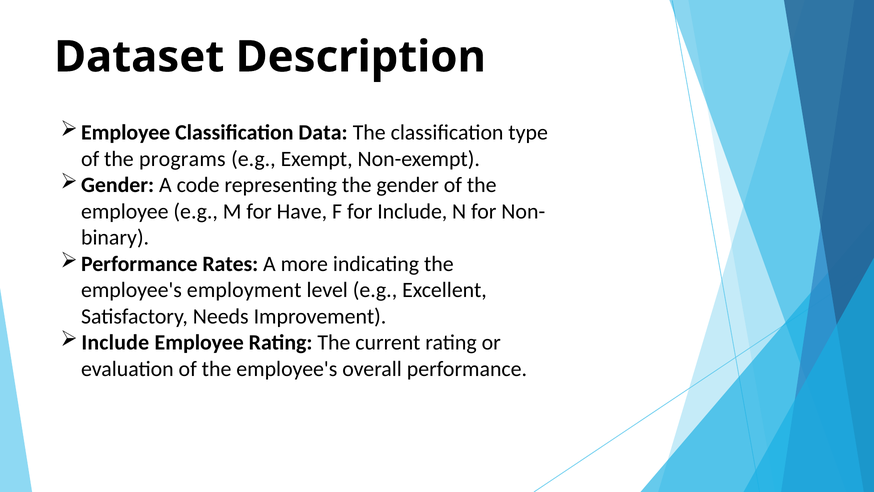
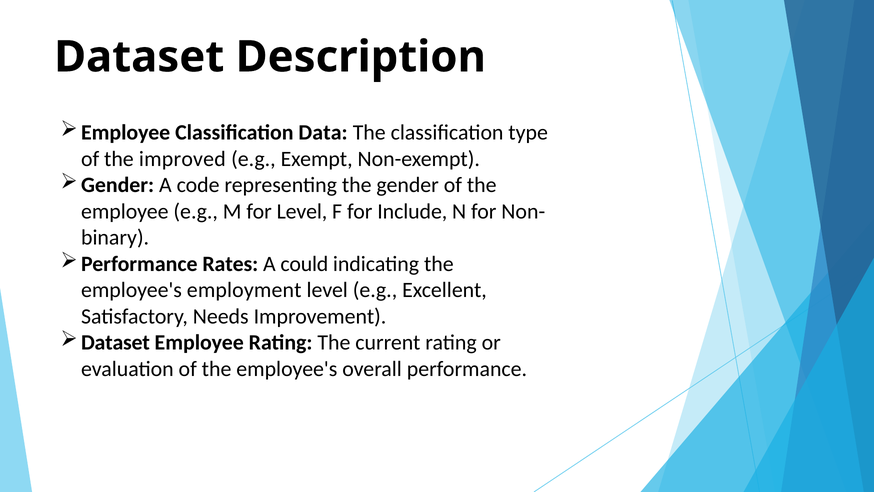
programs: programs -> improved
for Have: Have -> Level
more: more -> could
Include at (115, 342): Include -> Dataset
